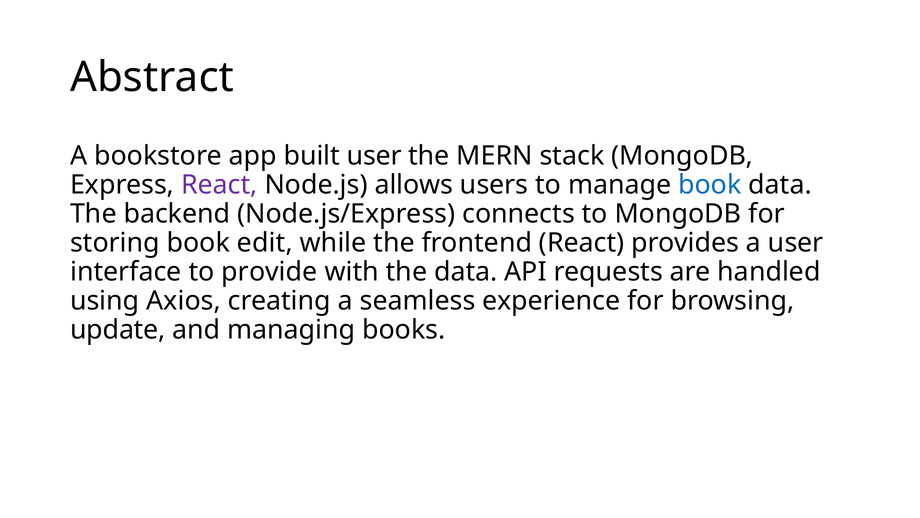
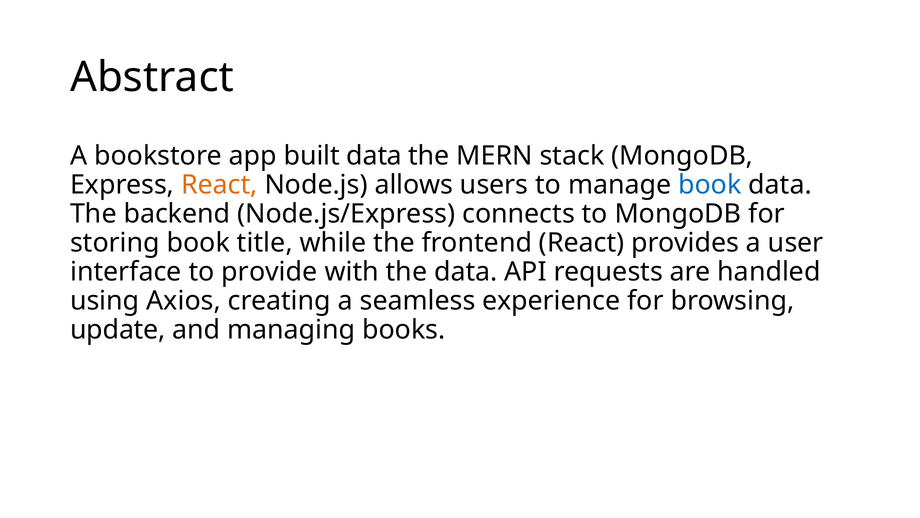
built user: user -> data
React at (219, 185) colour: purple -> orange
edit: edit -> title
